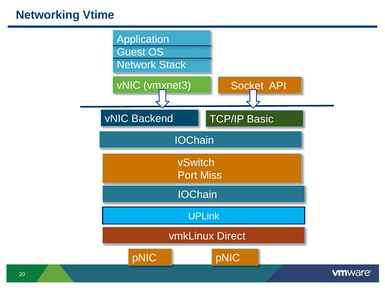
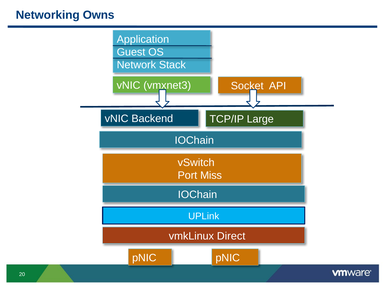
Vtime: Vtime -> Owns
Basic: Basic -> Large
